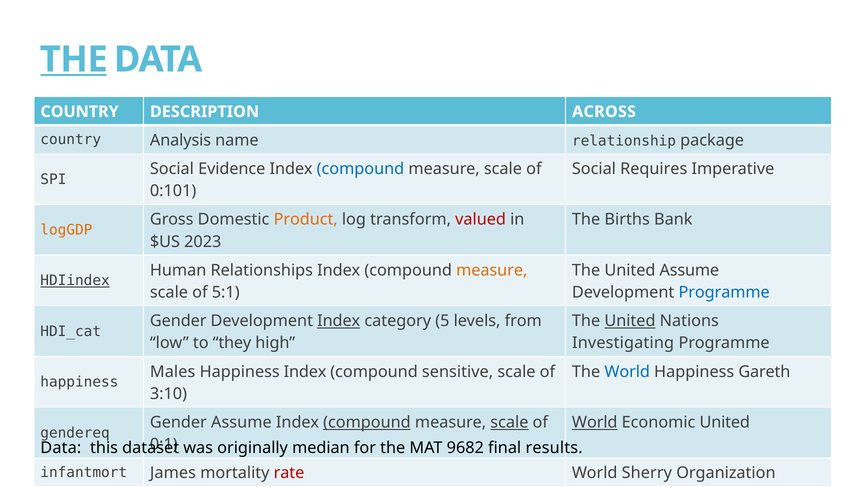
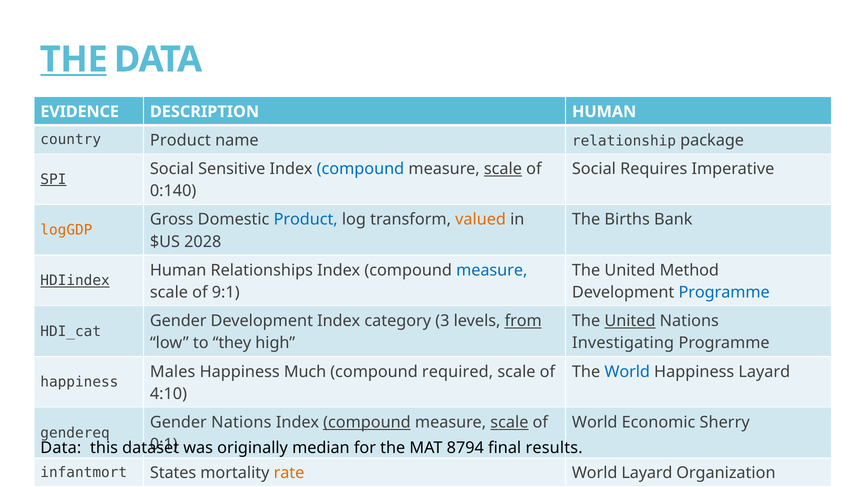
COUNTRY at (80, 112): COUNTRY -> EVIDENCE
DESCRIPTION ACROSS: ACROSS -> HUMAN
country Analysis: Analysis -> Product
SPI underline: none -> present
Evidence: Evidence -> Sensitive
scale at (503, 169) underline: none -> present
0:101: 0:101 -> 0:140
Product at (306, 220) colour: orange -> blue
valued colour: red -> orange
2023: 2023 -> 2028
United Assume: Assume -> Method
measure at (492, 271) colour: orange -> blue
5:1: 5:1 -> 9:1
Index at (339, 321) underline: present -> none
5: 5 -> 3
from underline: none -> present
Happiness Gareth: Gareth -> Layard
Happiness Index: Index -> Much
sensitive: sensitive -> required
3:10: 3:10 -> 4:10
World at (595, 423) underline: present -> none
Economic United: United -> Sherry
Gender Assume: Assume -> Nations
9682: 9682 -> 8794
James: James -> States
rate colour: red -> orange
World Sherry: Sherry -> Layard
